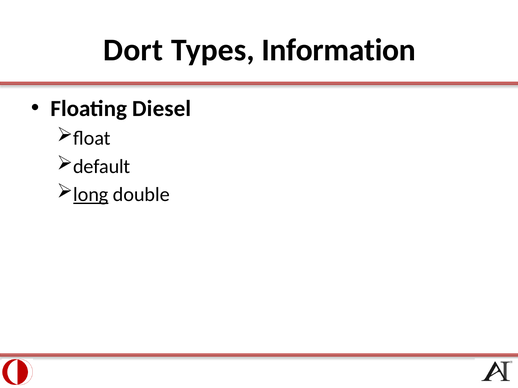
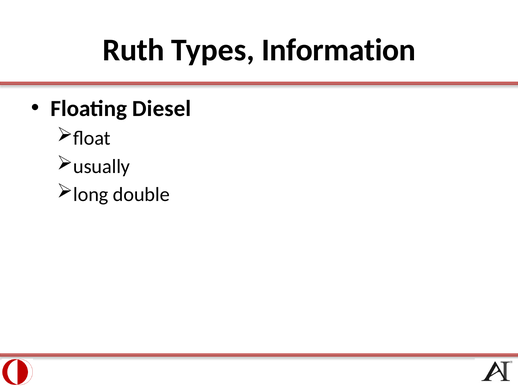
Dort: Dort -> Ruth
default: default -> usually
long underline: present -> none
